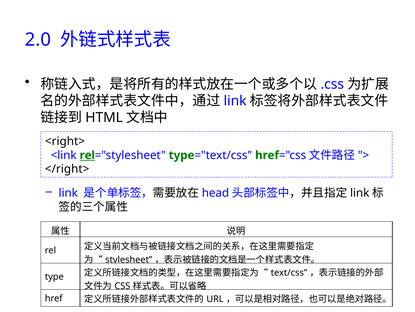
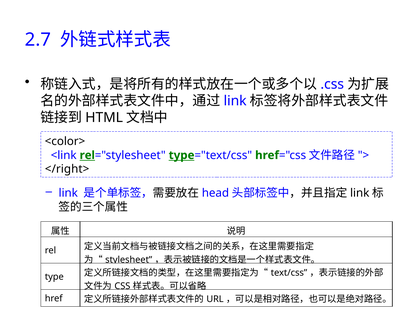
2.0: 2.0 -> 2.7
<right>: <right> -> <color>
type at (182, 155) underline: none -> present
